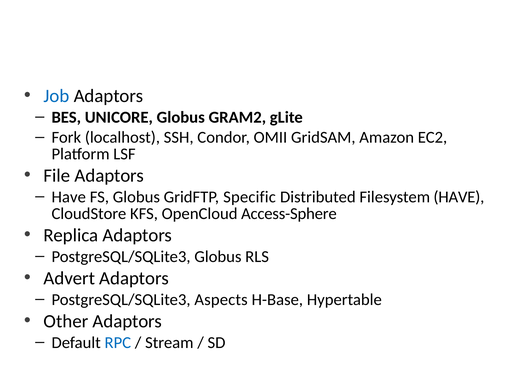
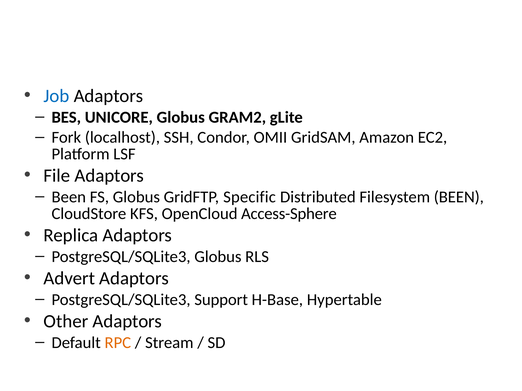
Have at (69, 197): Have -> Been
Filesystem HAVE: HAVE -> BEEN
Aspects: Aspects -> Support
RPC colour: blue -> orange
